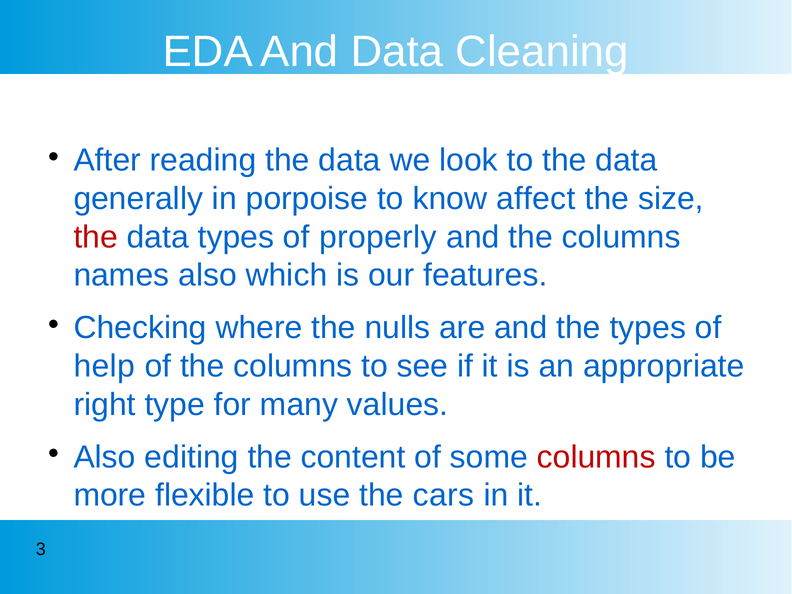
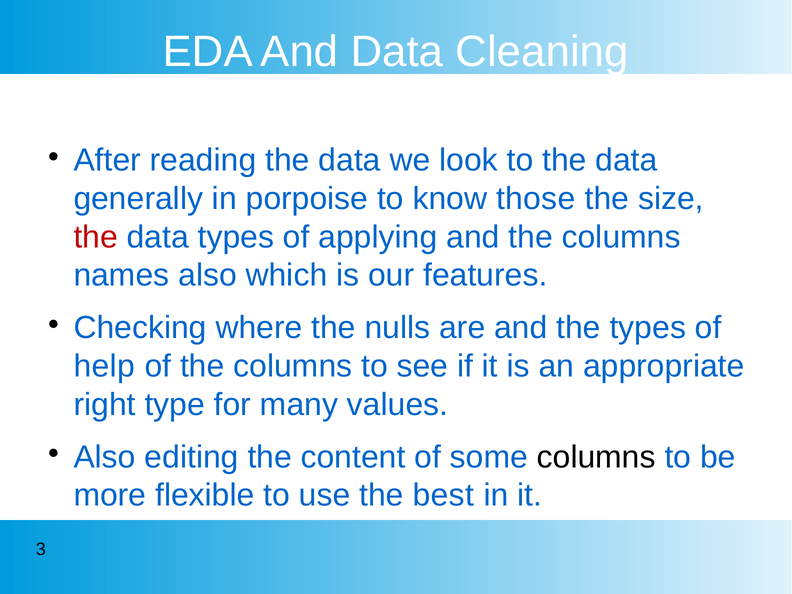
affect: affect -> those
properly: properly -> applying
columns at (596, 457) colour: red -> black
cars: cars -> best
